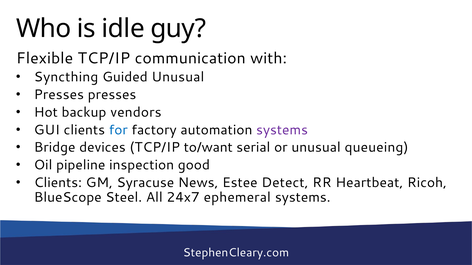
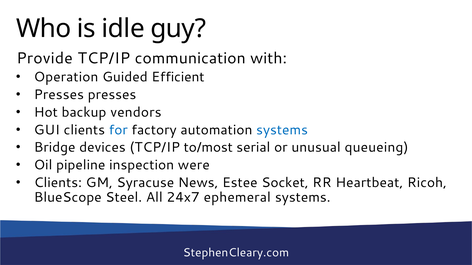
Flexible: Flexible -> Provide
Syncthing: Syncthing -> Operation
Guided Unusual: Unusual -> Efficient
systems at (282, 130) colour: purple -> blue
to/want: to/want -> to/most
good: good -> were
Detect: Detect -> Socket
